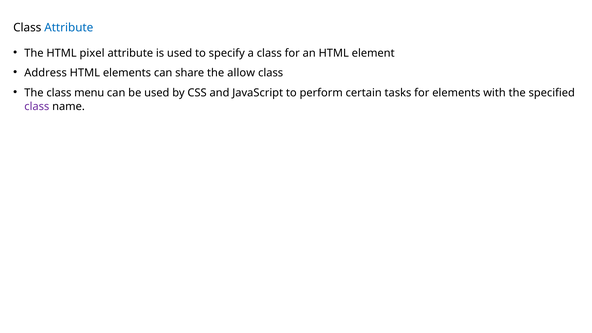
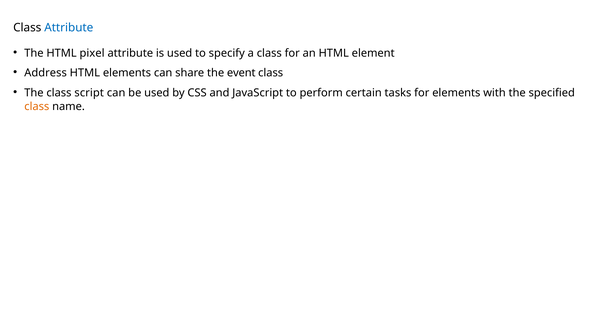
allow: allow -> event
menu: menu -> script
class at (37, 106) colour: purple -> orange
